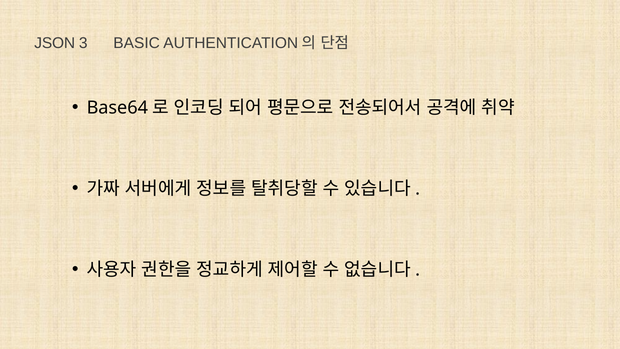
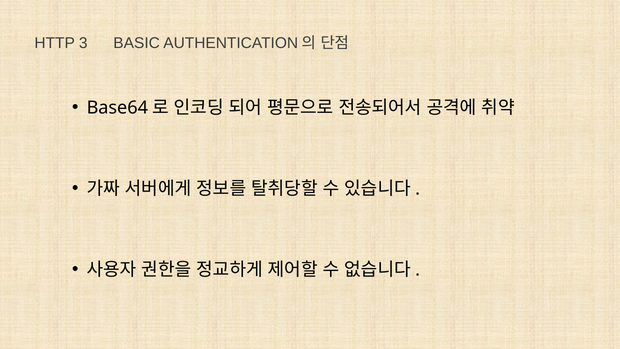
JSON: JSON -> HTTP
